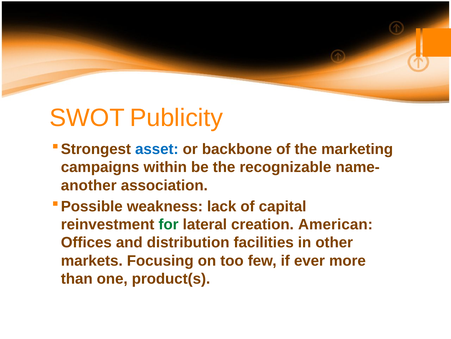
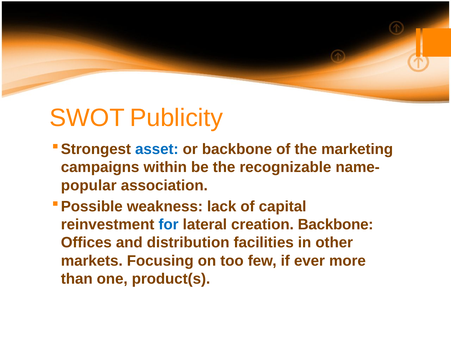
another: another -> popular
for colour: green -> blue
creation American: American -> Backbone
